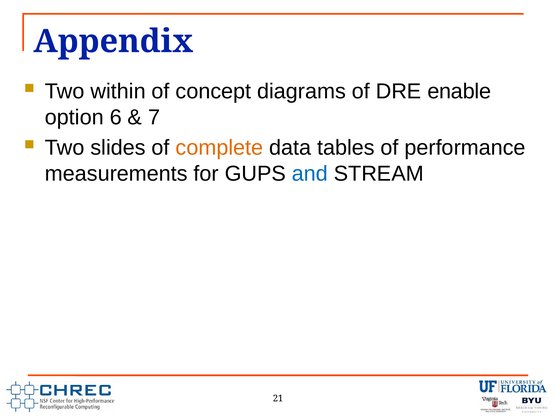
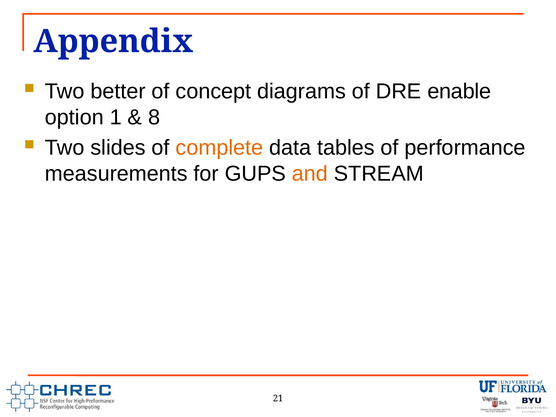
within: within -> better
6: 6 -> 1
7: 7 -> 8
and colour: blue -> orange
